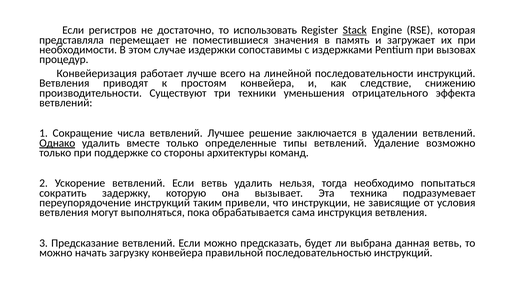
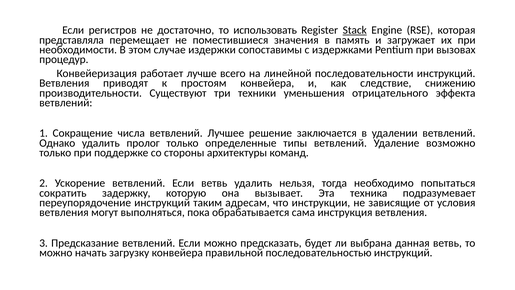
Однако underline: present -> none
вместе: вместе -> пролог
привели: привели -> адресам
